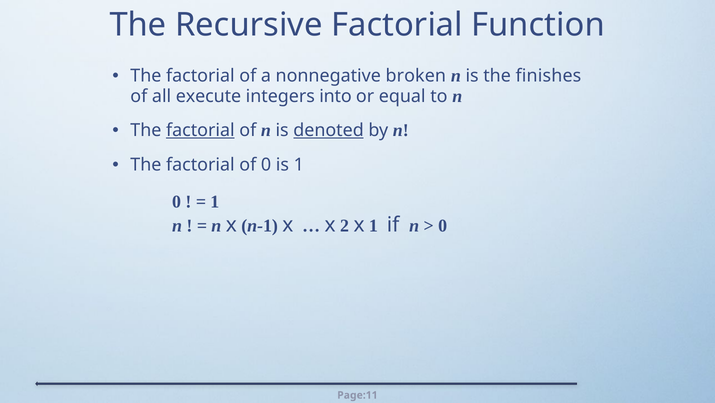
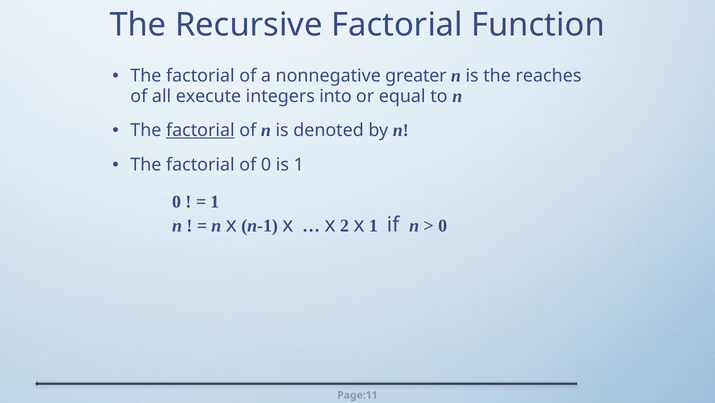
broken: broken -> greater
finishes: finishes -> reaches
denoted underline: present -> none
